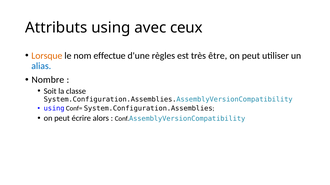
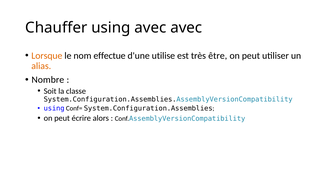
Attributs: Attributs -> Chauffer
avec ceux: ceux -> avec
règles: règles -> utilise
alias colour: blue -> orange
